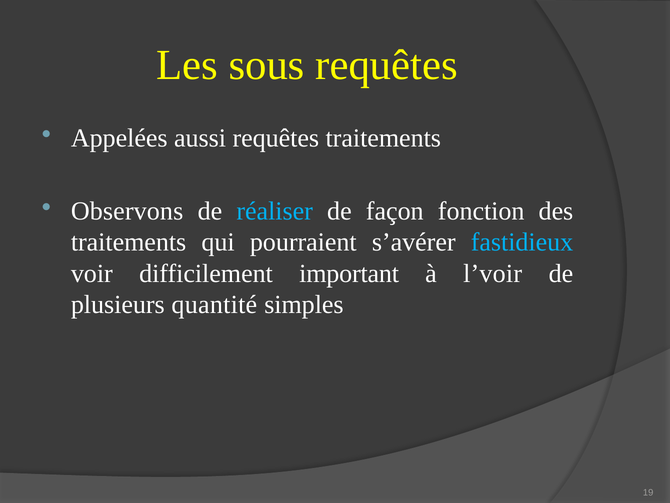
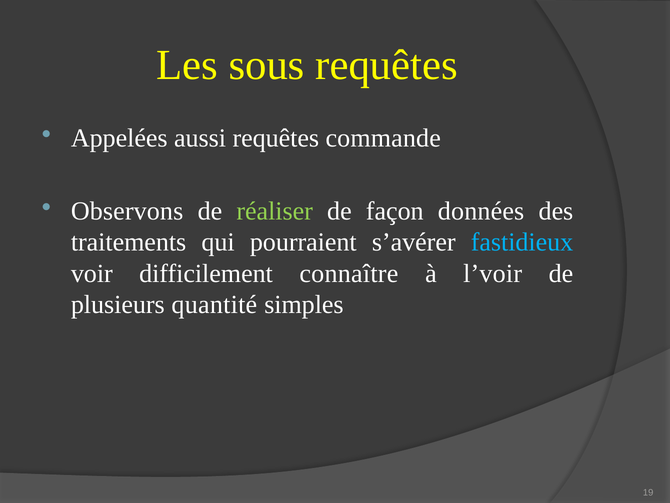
requêtes traitements: traitements -> commande
réaliser colour: light blue -> light green
fonction: fonction -> données
important: important -> connaître
